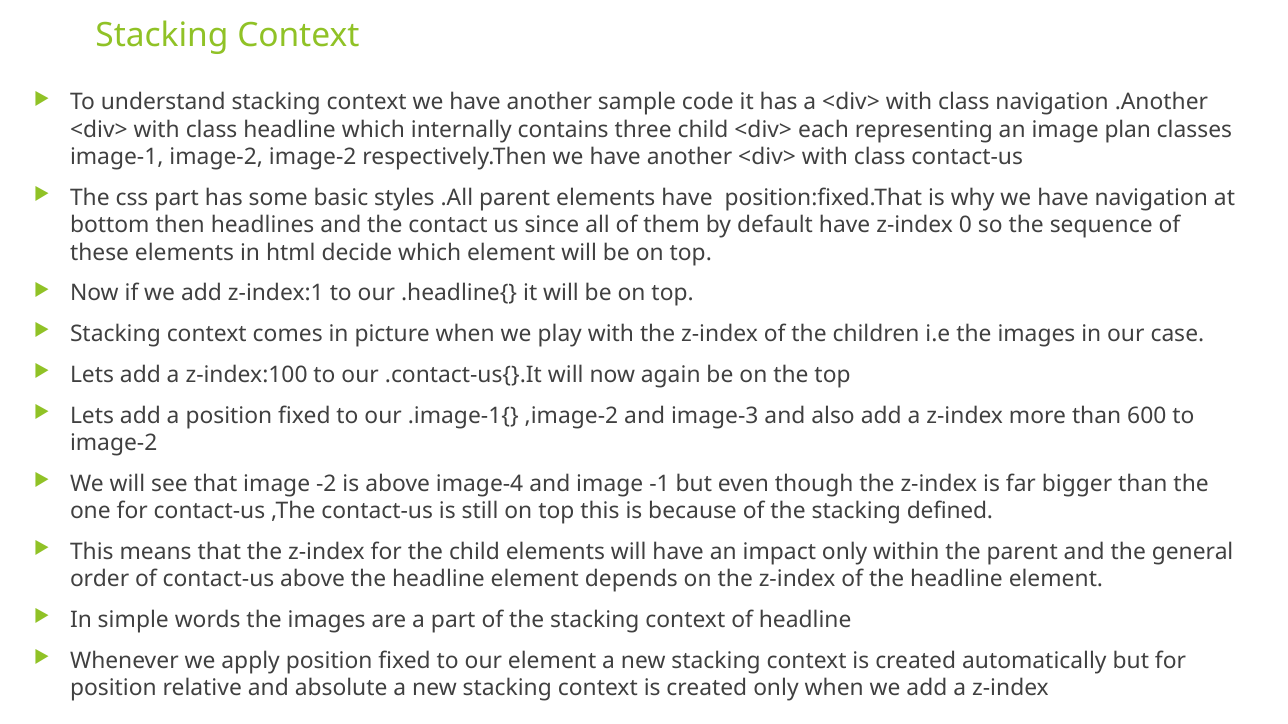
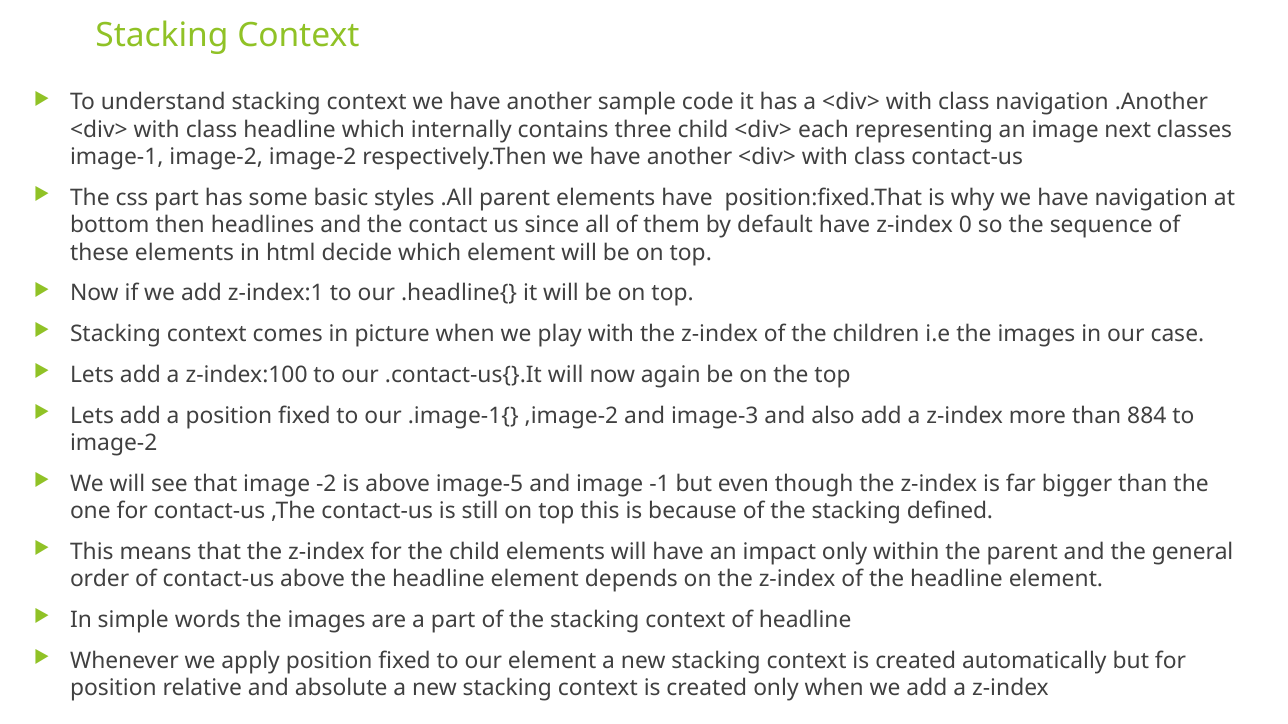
plan: plan -> next
600: 600 -> 884
image-4: image-4 -> image-5
